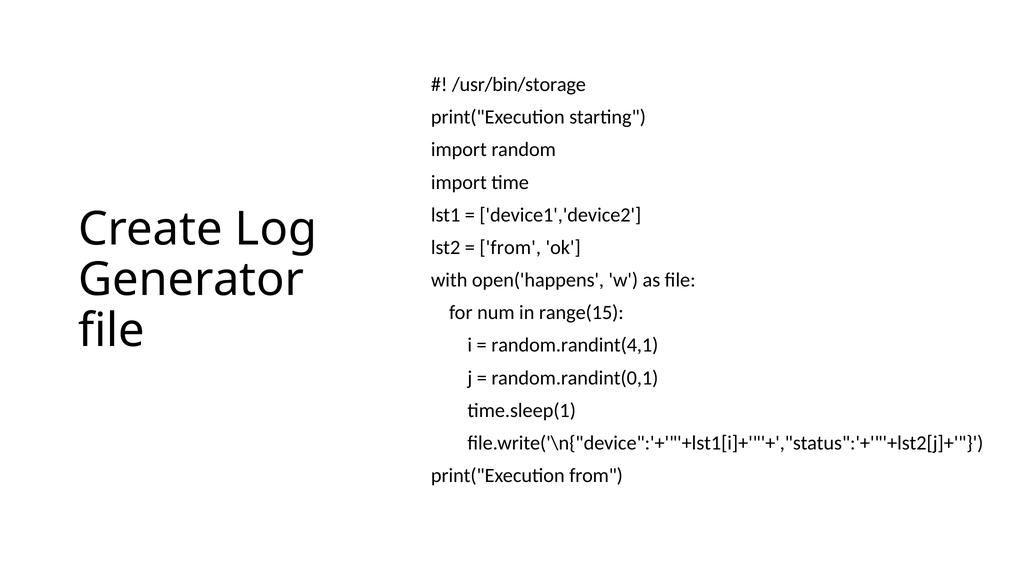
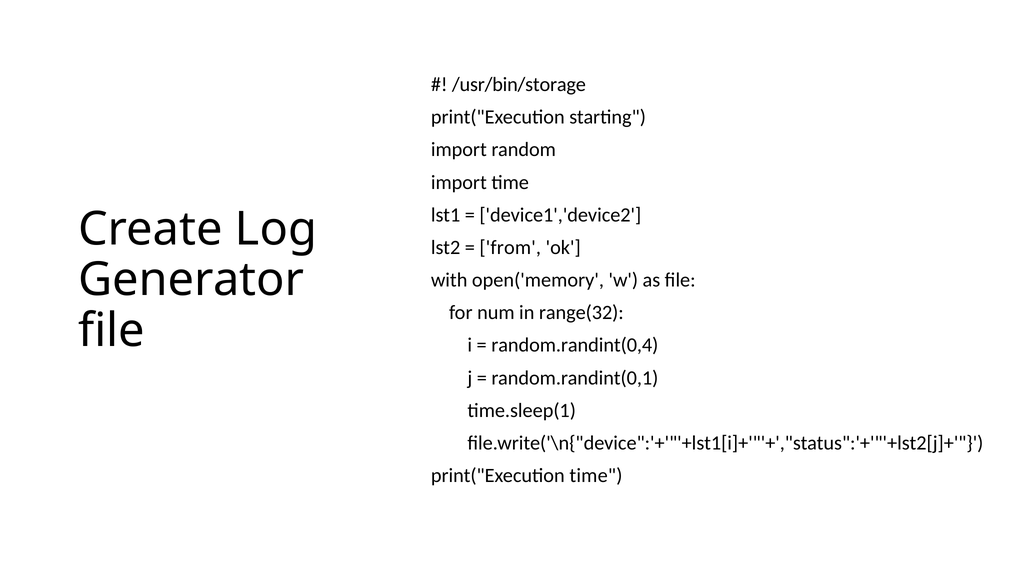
open('happens: open('happens -> open('memory
range(15: range(15 -> range(32
random.randint(4,1: random.randint(4,1 -> random.randint(0,4
print("Execution from: from -> time
